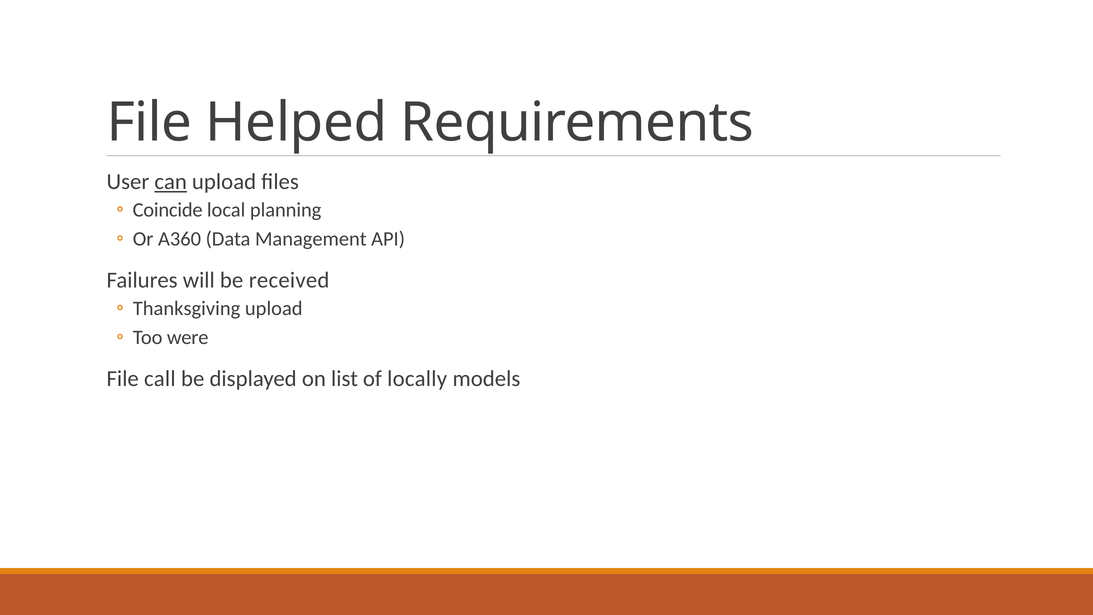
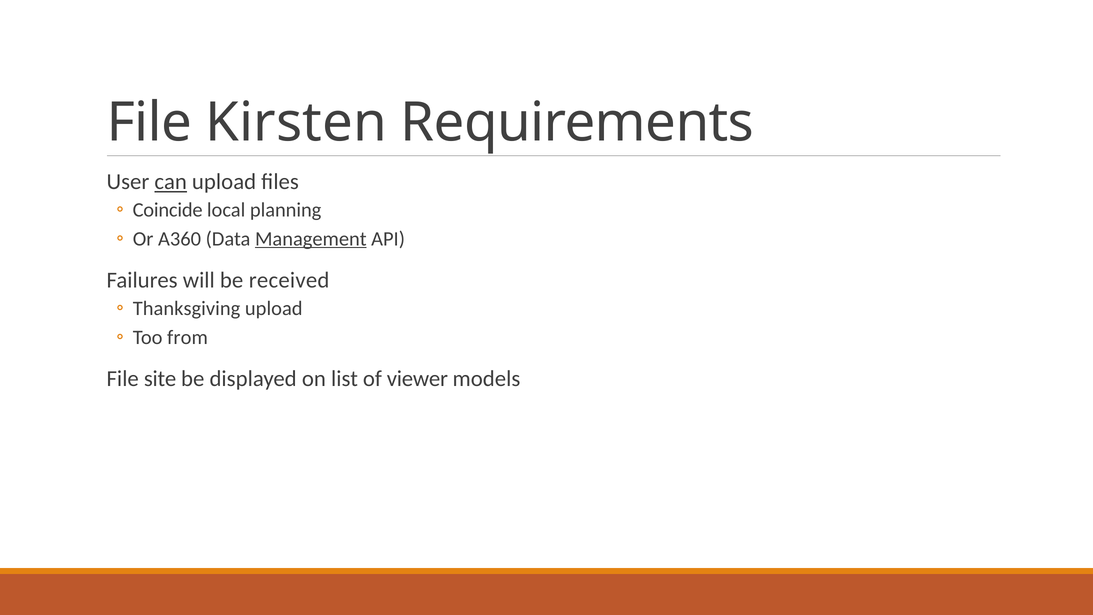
Helped: Helped -> Kirsten
Management underline: none -> present
were: were -> from
call: call -> site
locally: locally -> viewer
